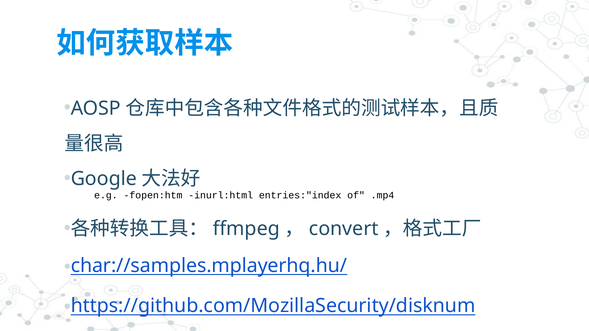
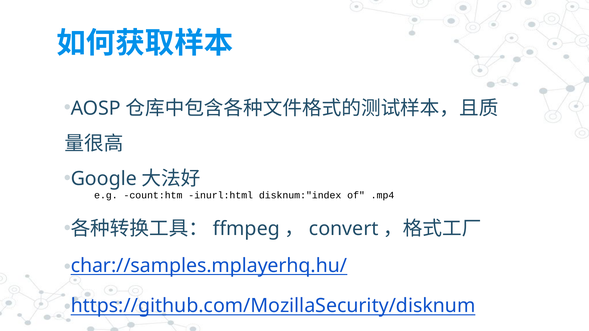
fopen:htm: fopen:htm -> count:htm
entries:"index: entries:"index -> disknum:"index
